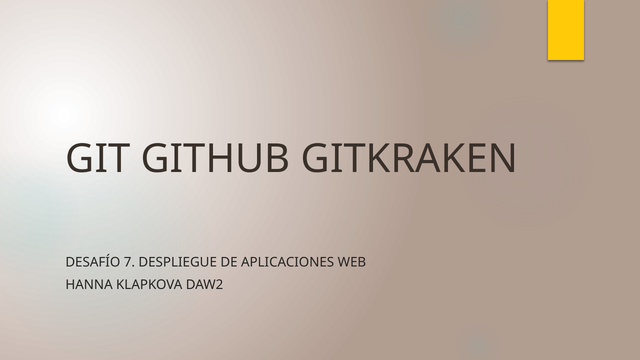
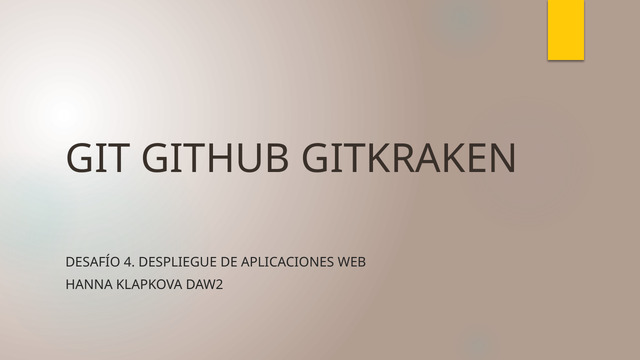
7: 7 -> 4
